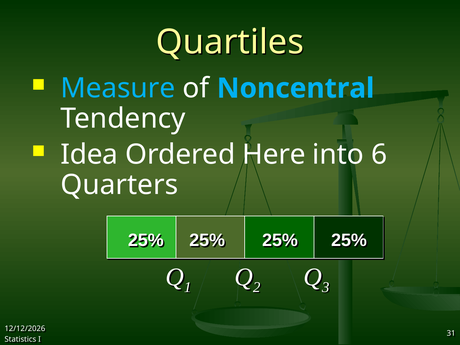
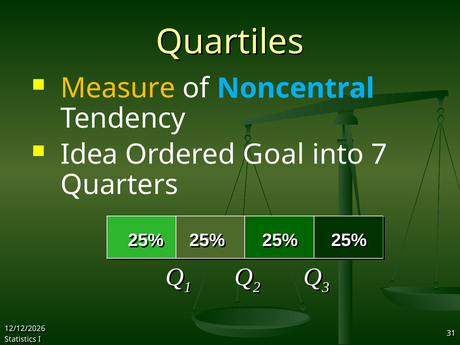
Measure colour: light blue -> yellow
Here: Here -> Goal
6: 6 -> 7
